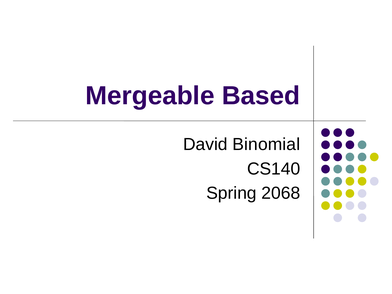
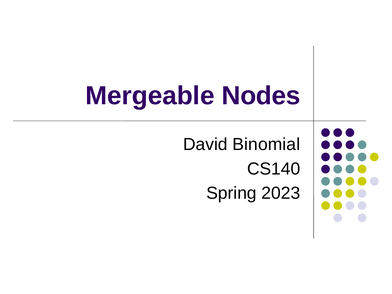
Based: Based -> Nodes
2068: 2068 -> 2023
